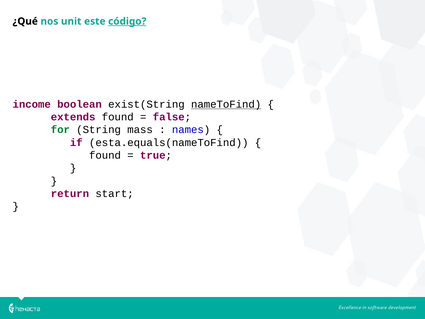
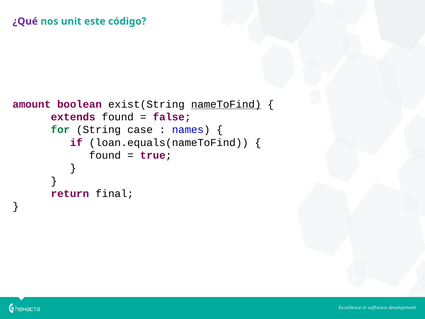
¿Qué colour: black -> purple
código underline: present -> none
income: income -> amount
mass: mass -> case
esta.equals(nameToFind: esta.equals(nameToFind -> loan.equals(nameToFind
start: start -> final
